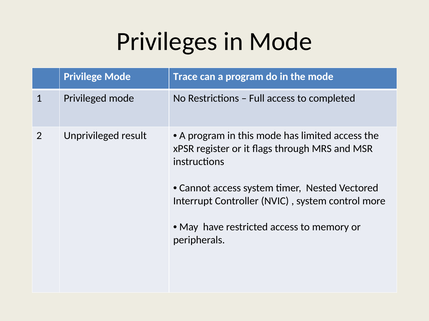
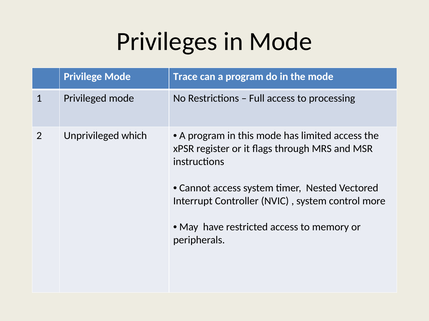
completed: completed -> processing
result: result -> which
